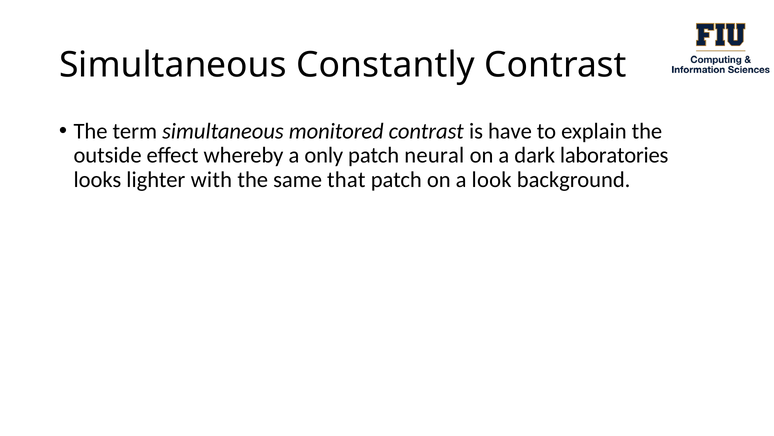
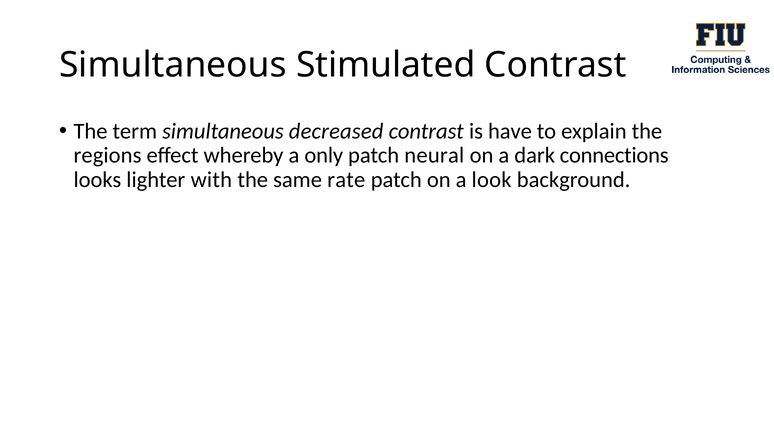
Constantly: Constantly -> Stimulated
monitored: monitored -> decreased
outside: outside -> regions
laboratories: laboratories -> connections
that: that -> rate
